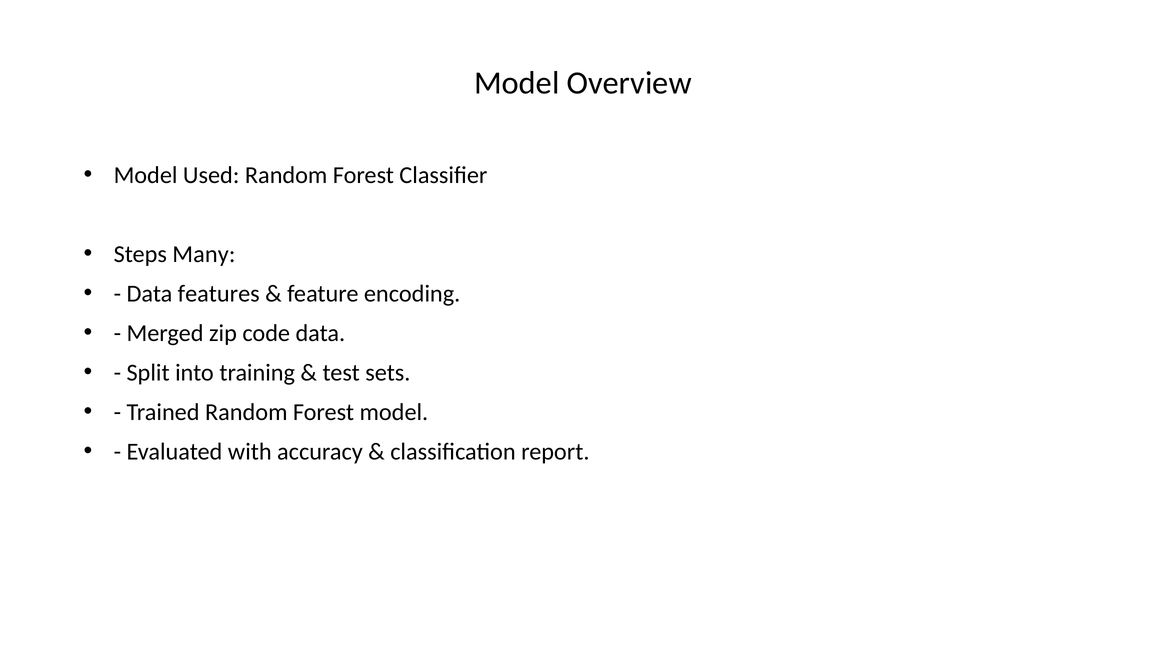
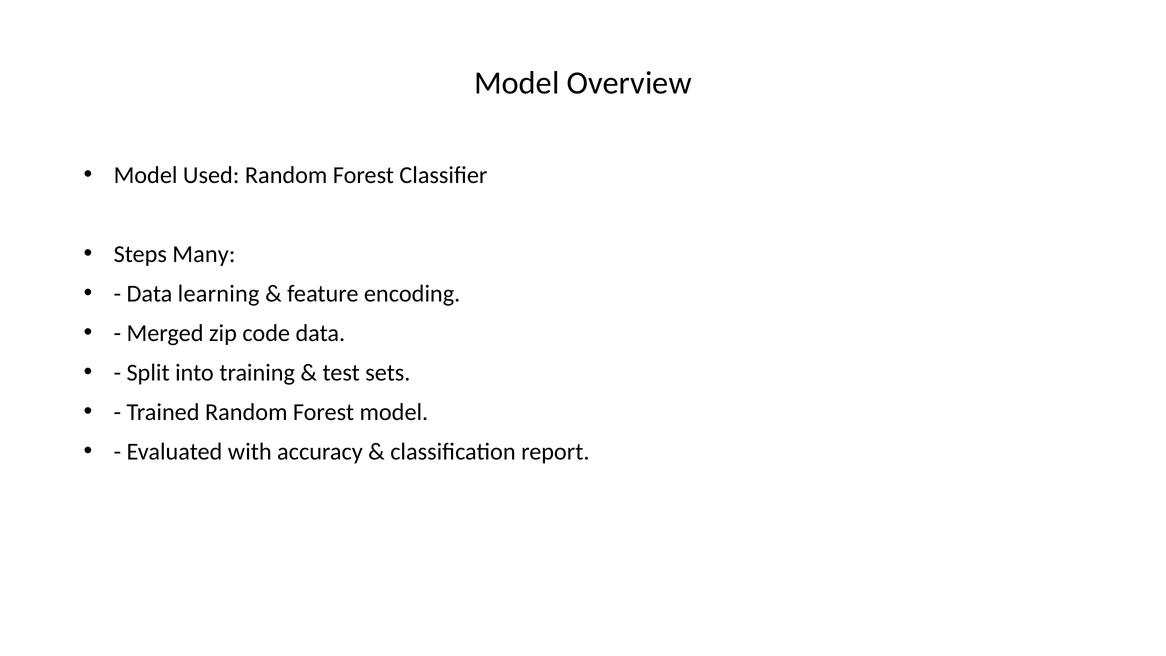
features: features -> learning
